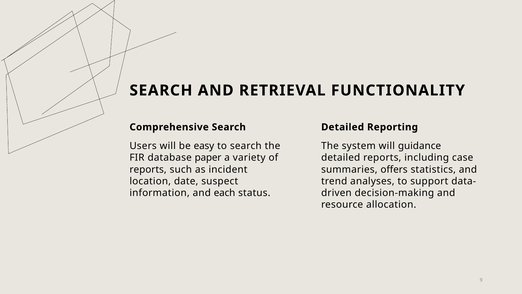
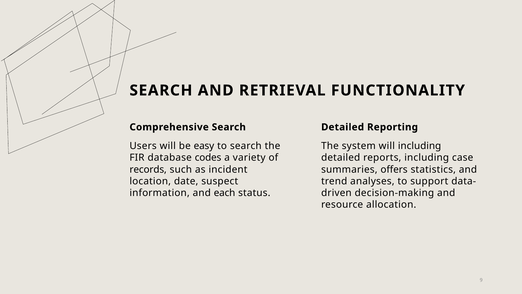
will guidance: guidance -> including
paper: paper -> codes
reports at (148, 169): reports -> records
